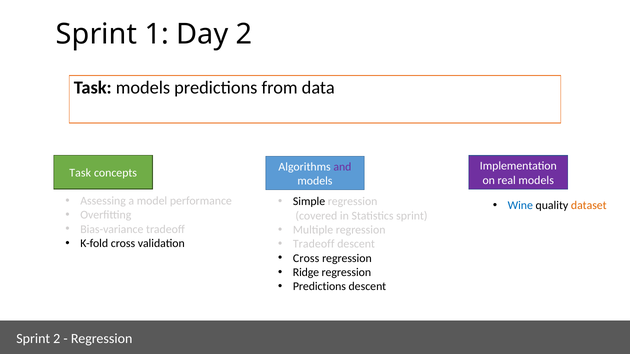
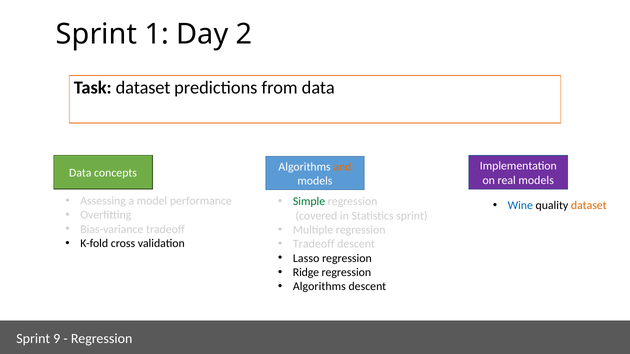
Task models: models -> dataset
and colour: purple -> orange
Task at (80, 173): Task -> Data
Simple colour: black -> green
Cross at (306, 258): Cross -> Lasso
Predictions at (319, 287): Predictions -> Algorithms
Sprint 2: 2 -> 9
